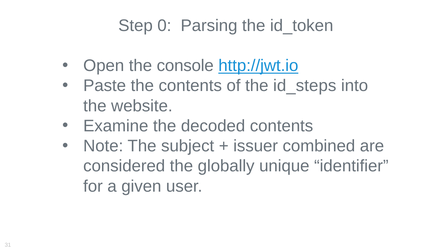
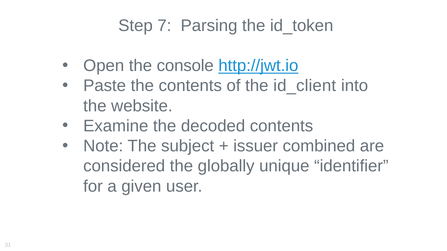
0: 0 -> 7
id_steps: id_steps -> id_client
